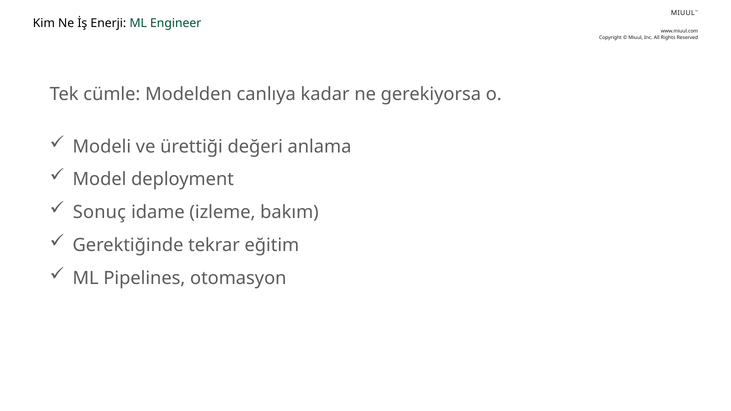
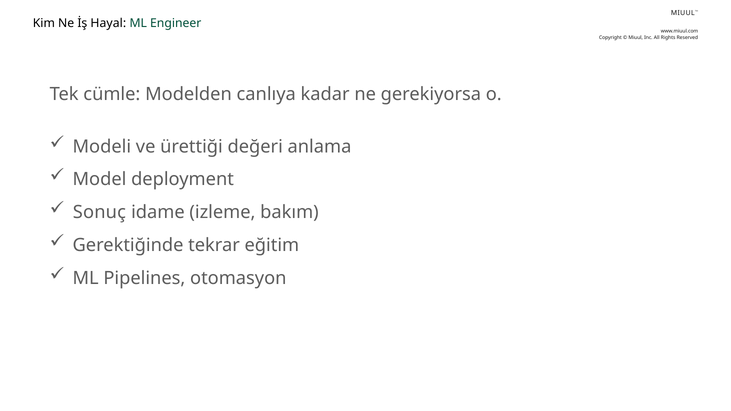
Enerji: Enerji -> Hayal
